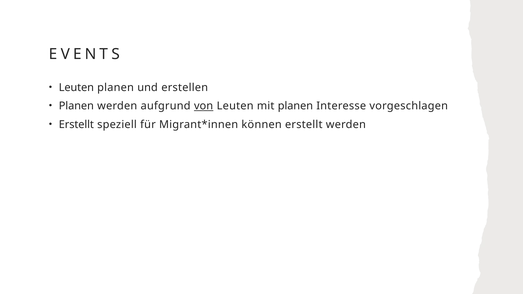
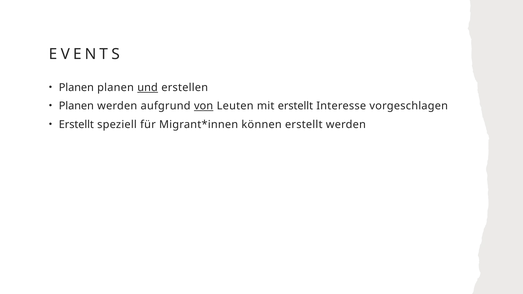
Leuten at (76, 88): Leuten -> Planen
und underline: none -> present
mit planen: planen -> erstellt
